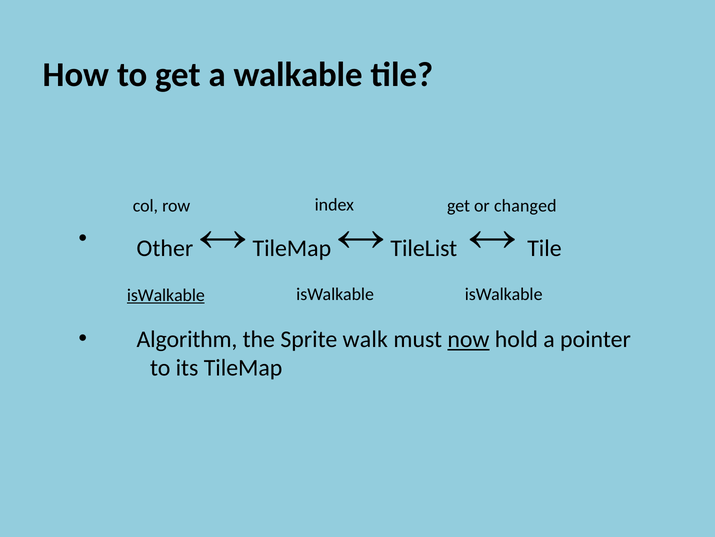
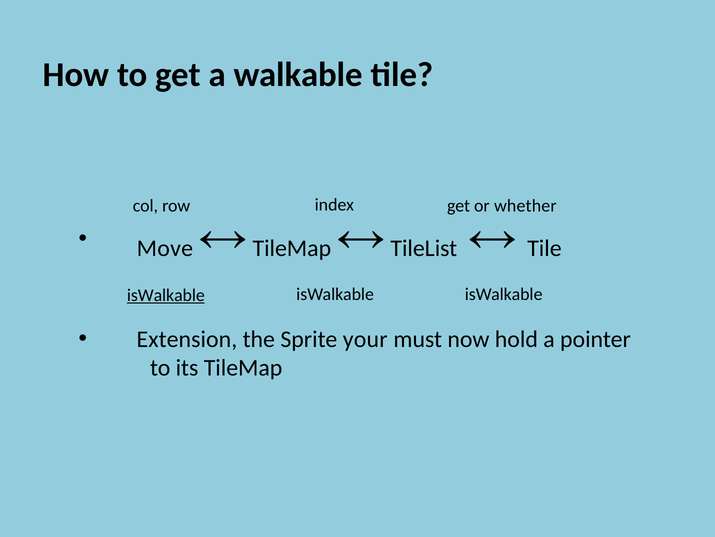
changed: changed -> whether
Other: Other -> Move
Algorithm: Algorithm -> Extension
walk: walk -> your
now underline: present -> none
